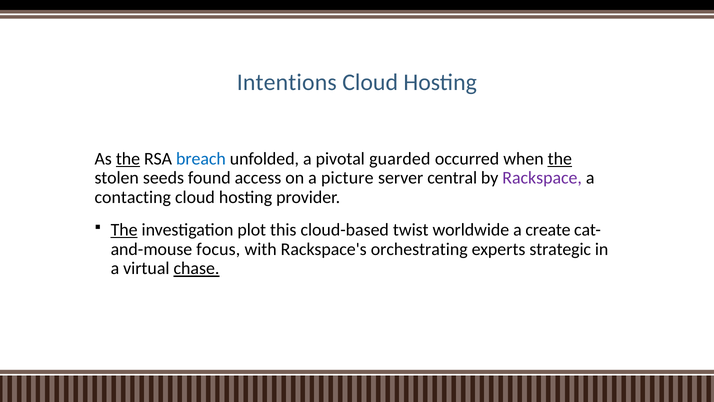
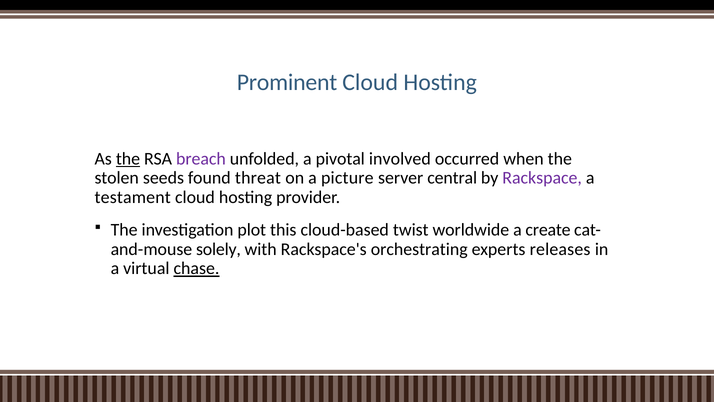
Intentions: Intentions -> Prominent
breach colour: blue -> purple
guarded: guarded -> involved
the at (560, 159) underline: present -> none
access: access -> threat
contacting: contacting -> testament
The at (124, 230) underline: present -> none
focus: focus -> solely
strategic: strategic -> releases
